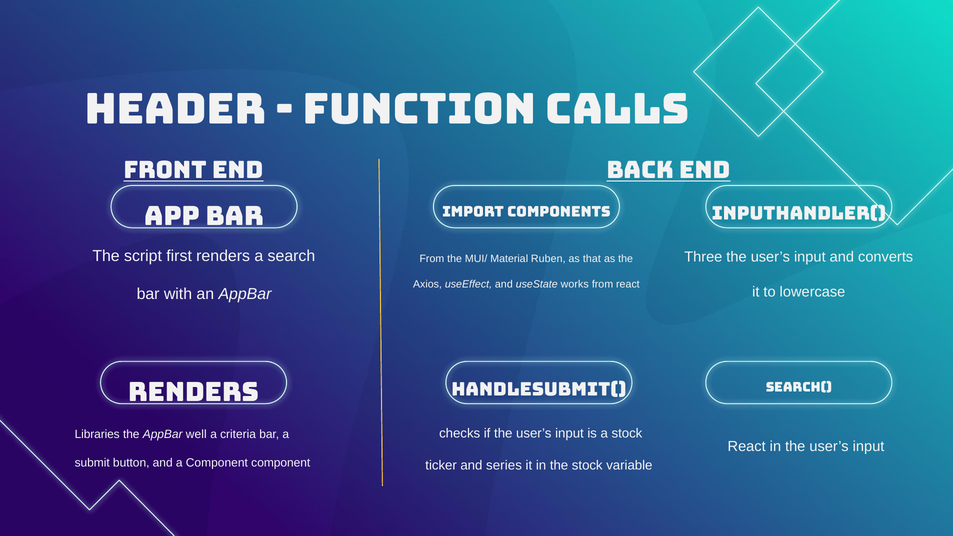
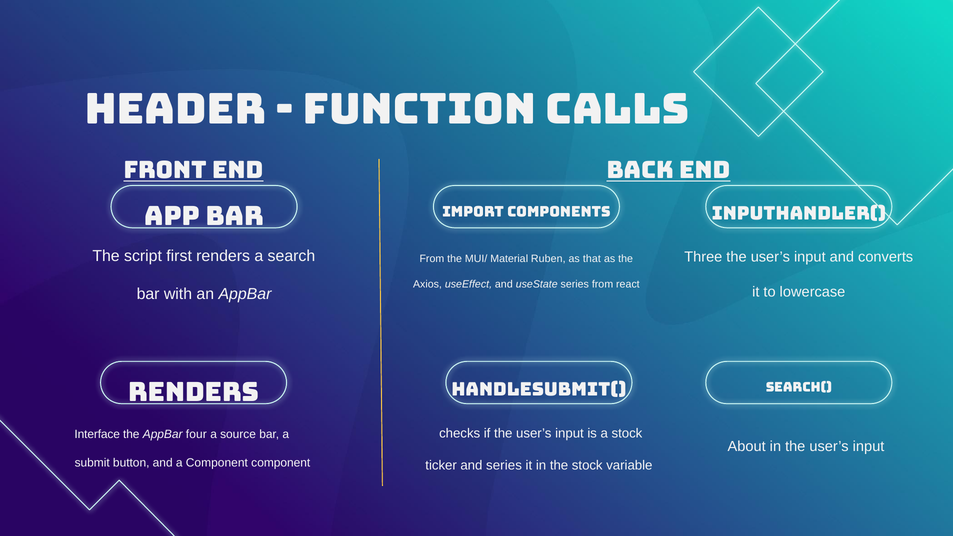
useState works: works -> series
Libraries: Libraries -> Interface
well: well -> four
criteria: criteria -> source
React at (747, 446): React -> About
